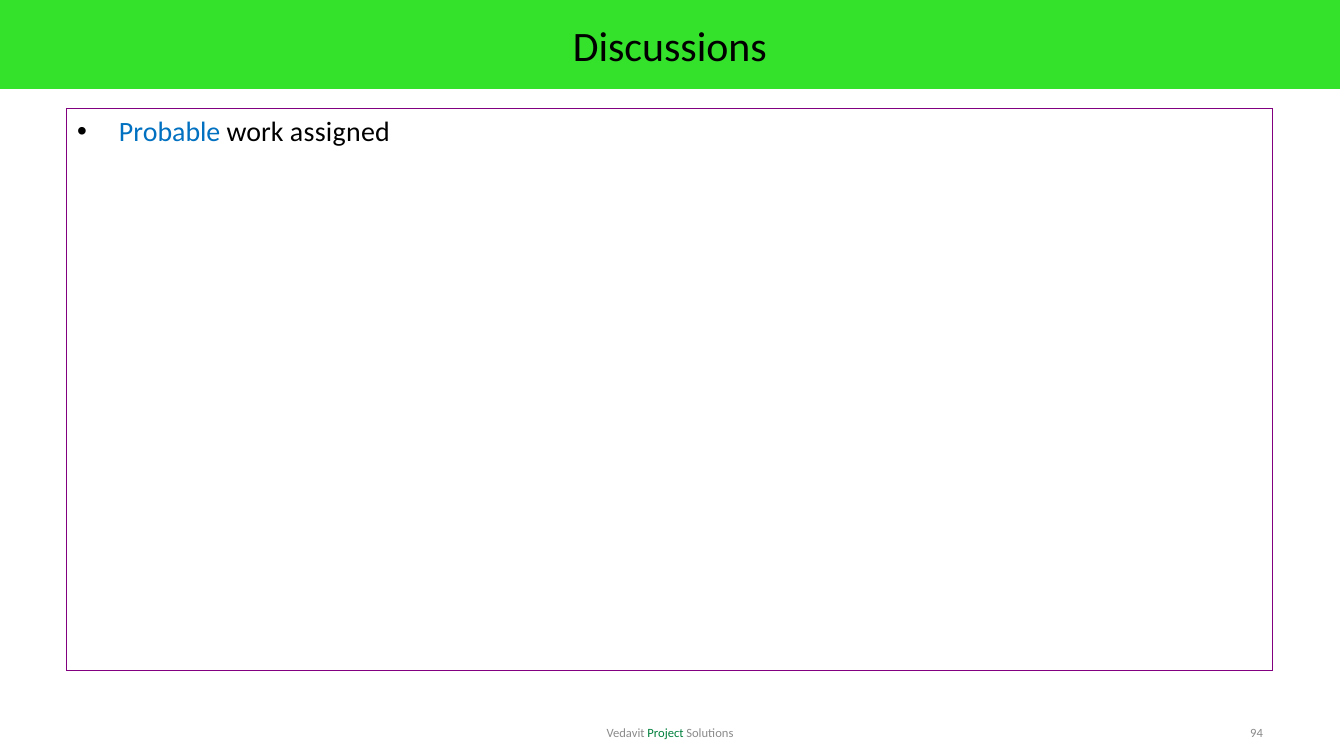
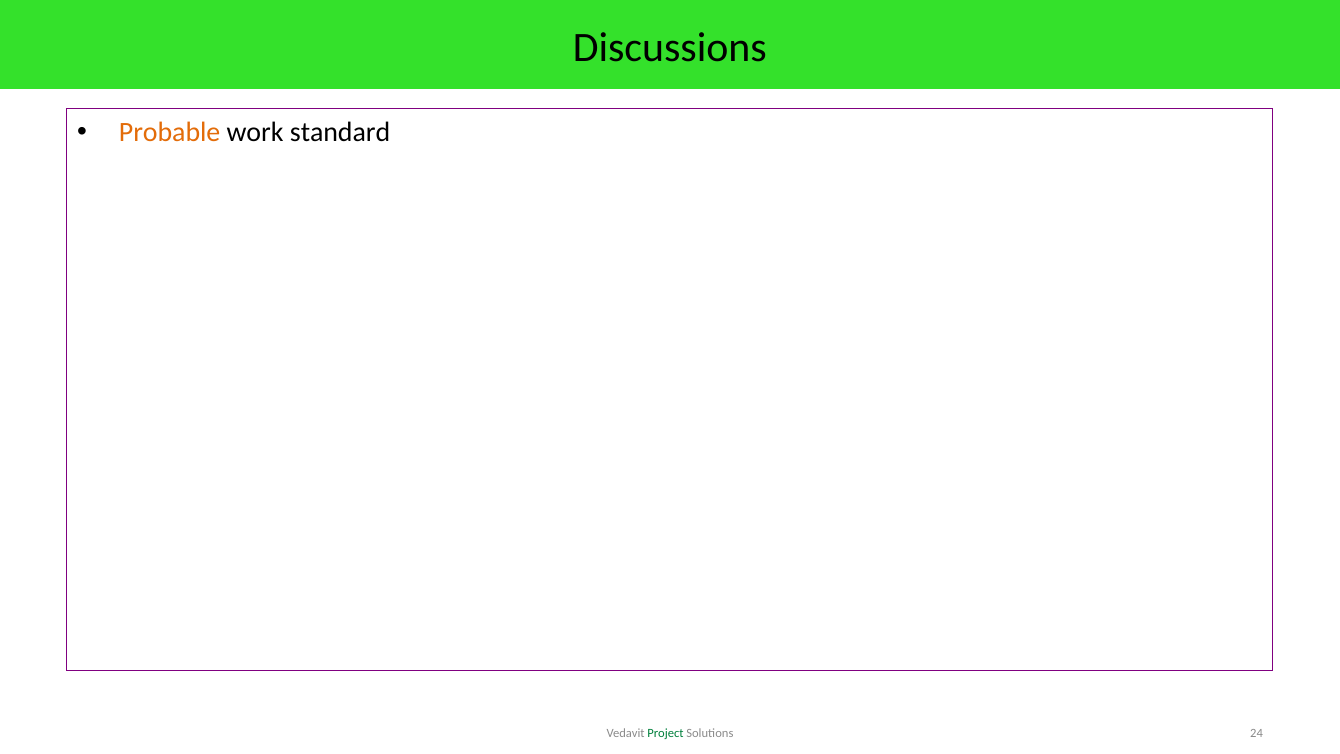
Probable colour: blue -> orange
assigned: assigned -> standard
94: 94 -> 24
